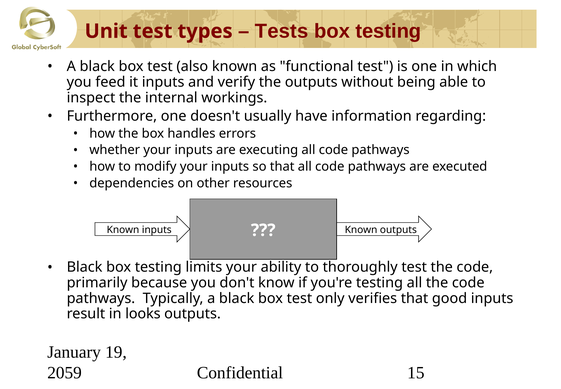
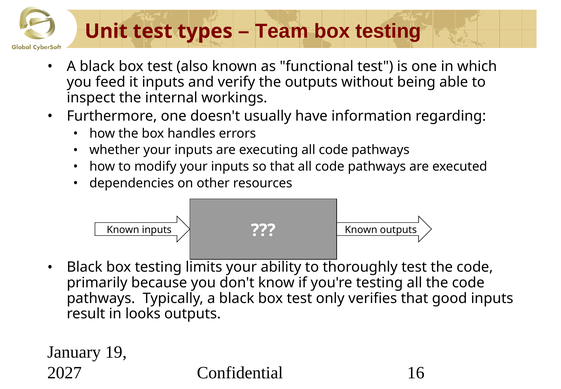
Tests: Tests -> Team
2059: 2059 -> 2027
15: 15 -> 16
